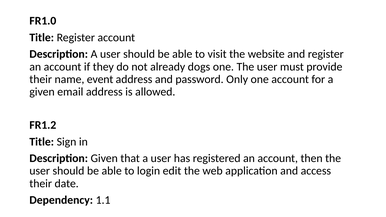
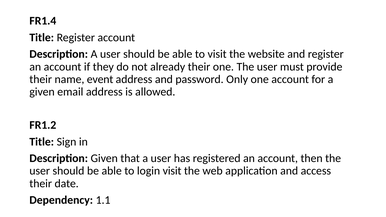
FR1.0: FR1.0 -> FR1.4
already dogs: dogs -> their
login edit: edit -> visit
